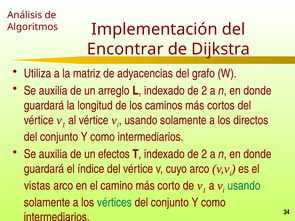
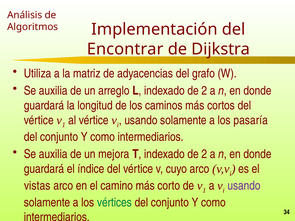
directos: directos -> pasaría
efectos: efectos -> mejora
usando at (244, 186) colour: green -> purple
